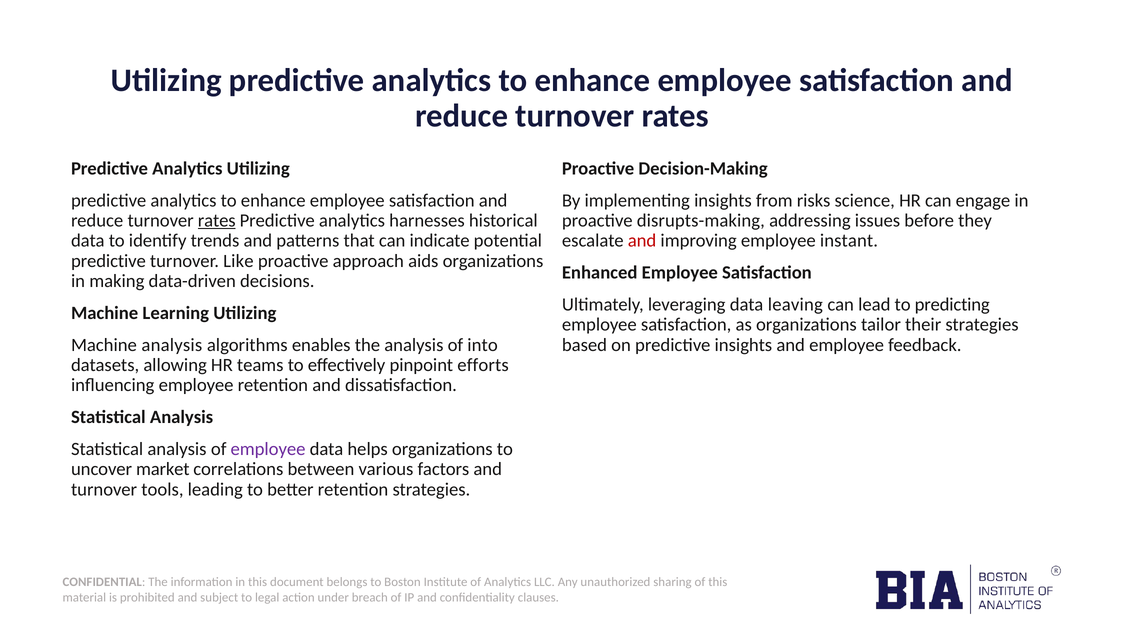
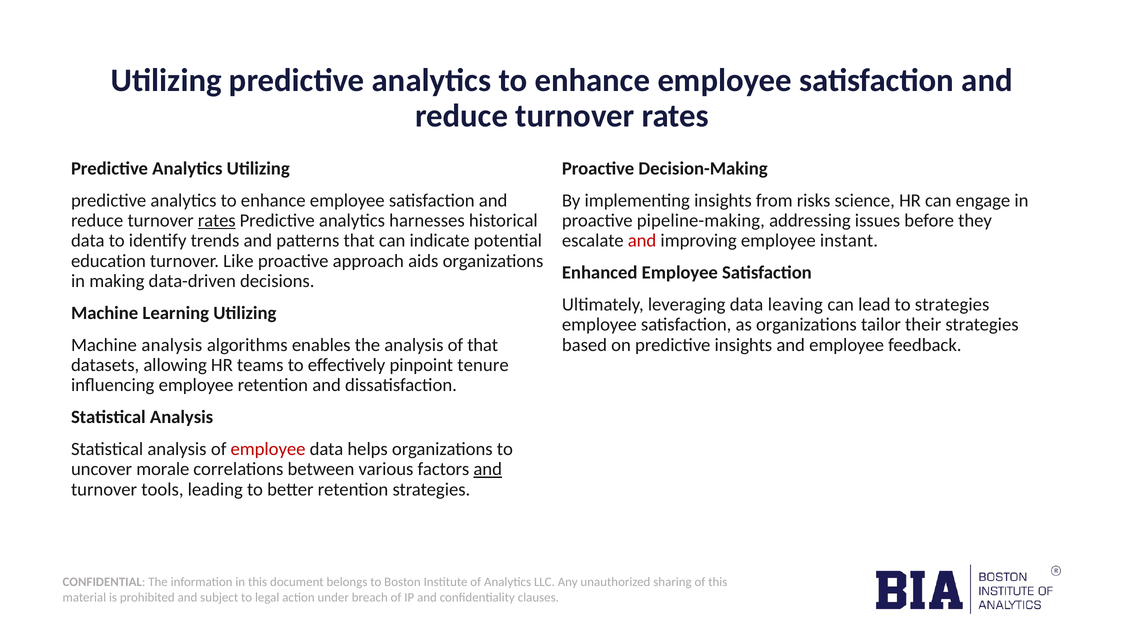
disrupts-making: disrupts-making -> pipeline-making
predictive at (108, 261): predictive -> education
to predicting: predicting -> strategies
of into: into -> that
efforts: efforts -> tenure
employee at (268, 449) colour: purple -> red
market: market -> morale
and at (488, 469) underline: none -> present
